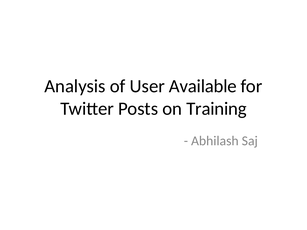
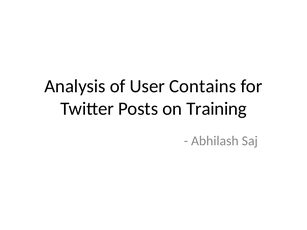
Available: Available -> Contains
